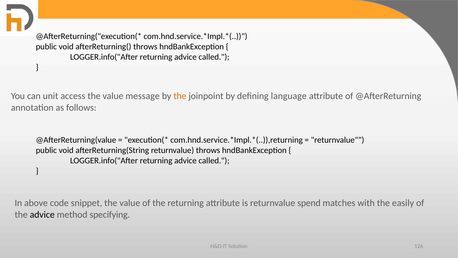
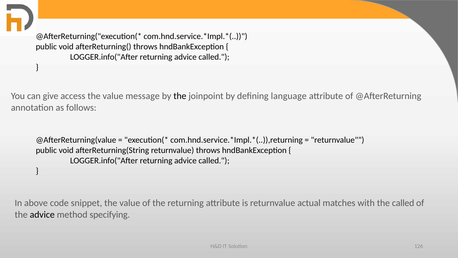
unit: unit -> give
the at (180, 96) colour: orange -> black
spend: spend -> actual
the easily: easily -> called
